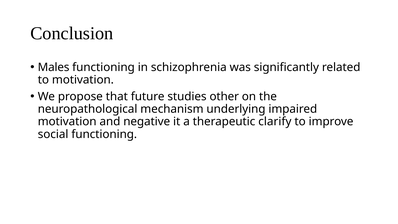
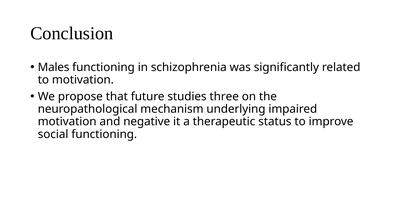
other: other -> three
clarify: clarify -> status
